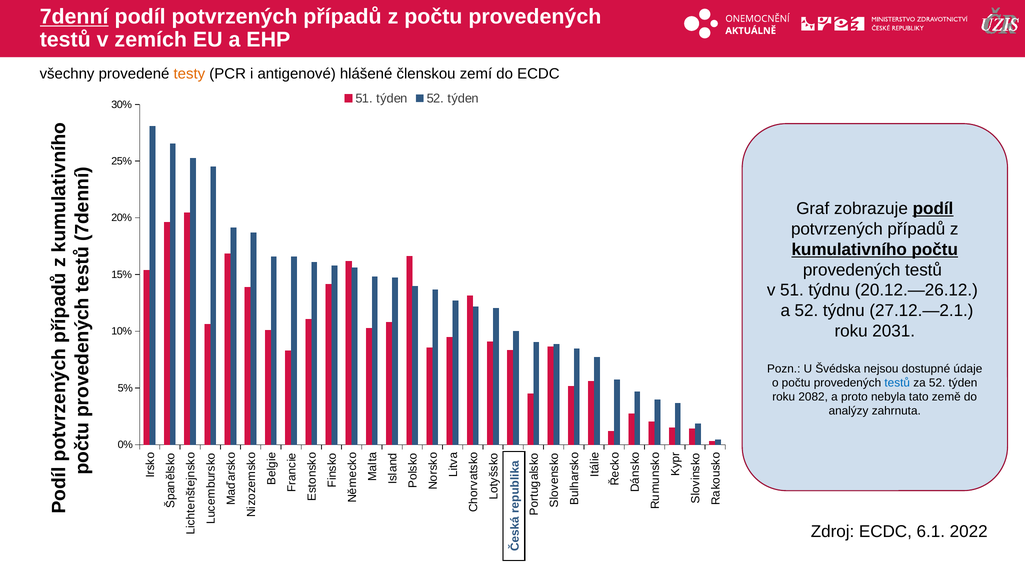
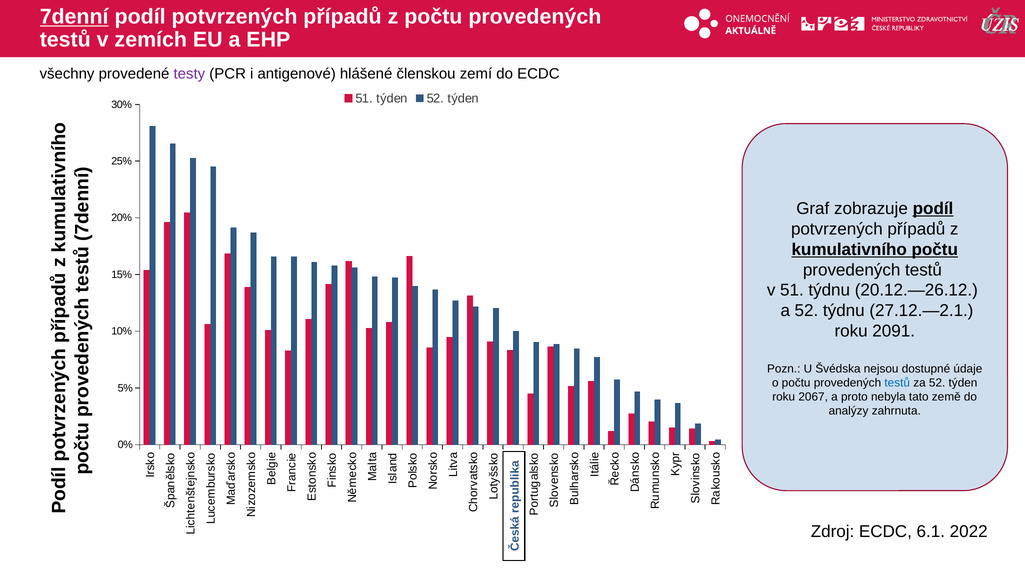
testy colour: orange -> purple
2031: 2031 -> 2091
2082: 2082 -> 2067
